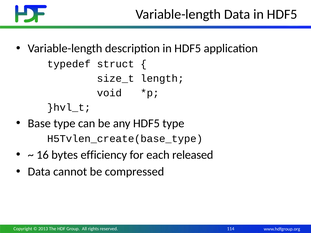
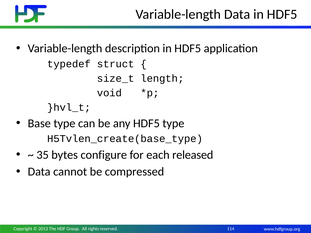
16: 16 -> 35
efficiency: efficiency -> configure
